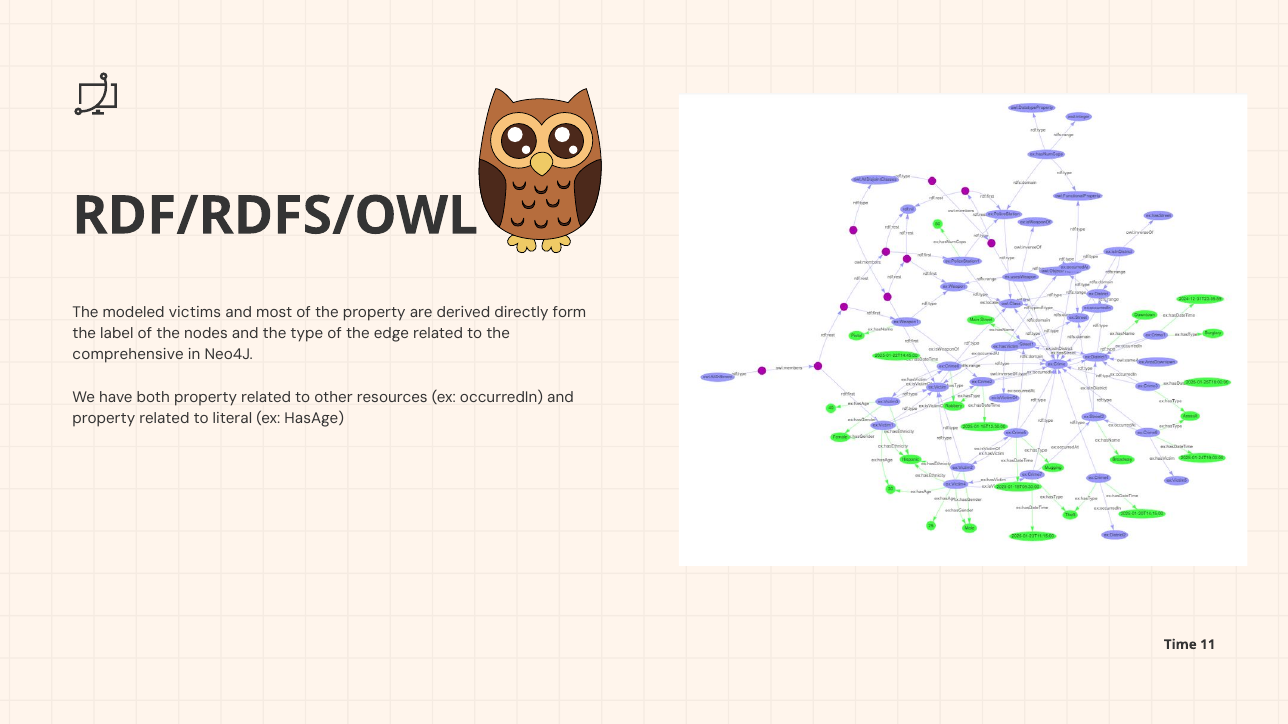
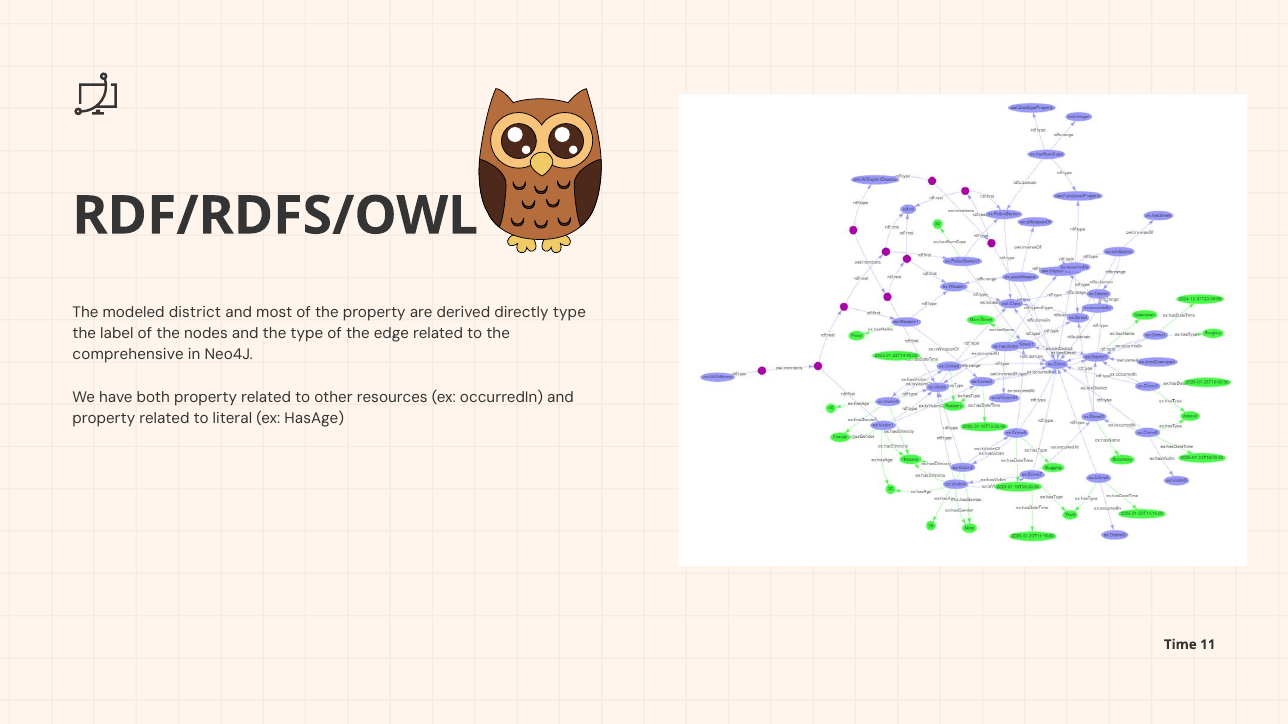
victims: victims -> district
directly form: form -> type
